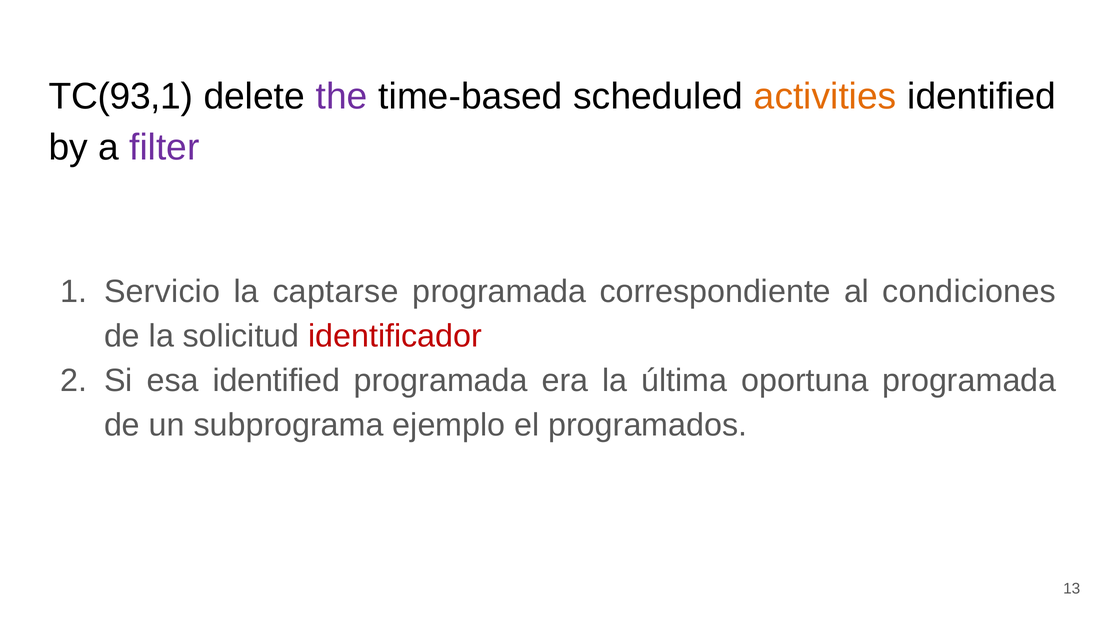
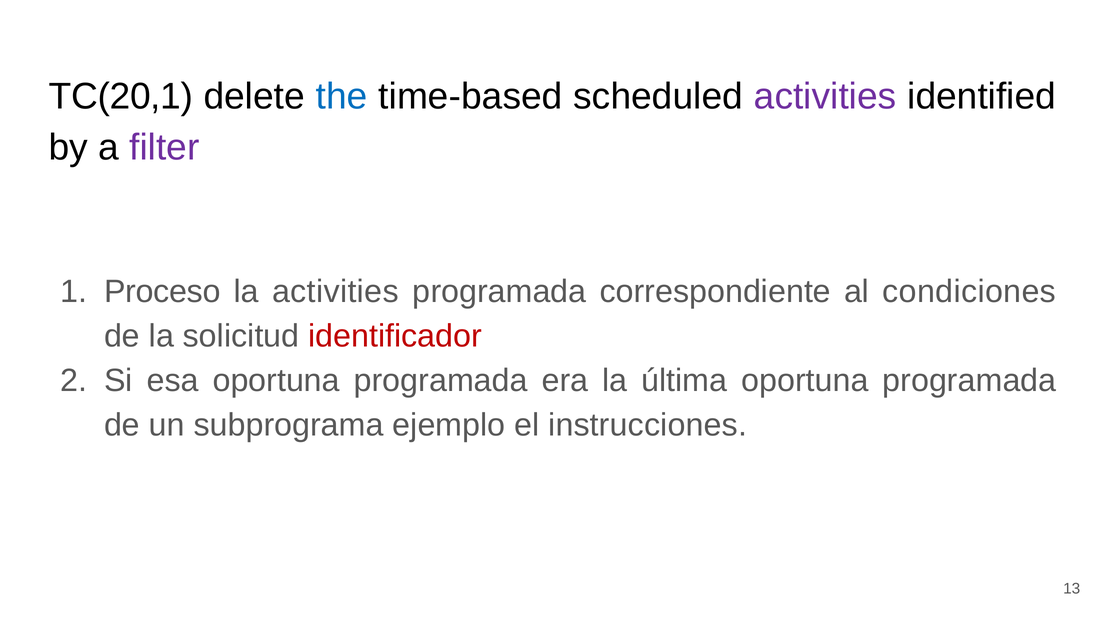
TC(93,1: TC(93,1 -> TC(20,1
the colour: purple -> blue
activities at (825, 96) colour: orange -> purple
Servicio: Servicio -> Proceso
la captarse: captarse -> activities
esa identified: identified -> oportuna
programados: programados -> instrucciones
